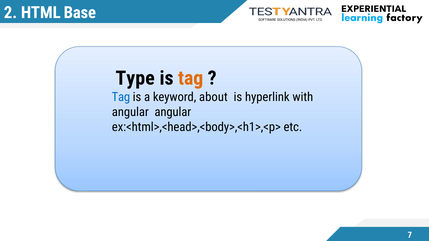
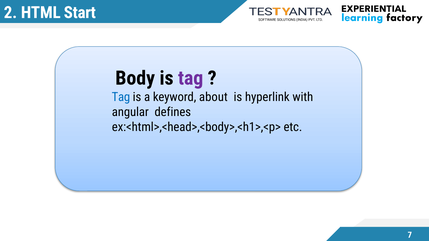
Base: Base -> Start
Type: Type -> Body
tag at (191, 78) colour: orange -> purple
angular angular: angular -> defines
